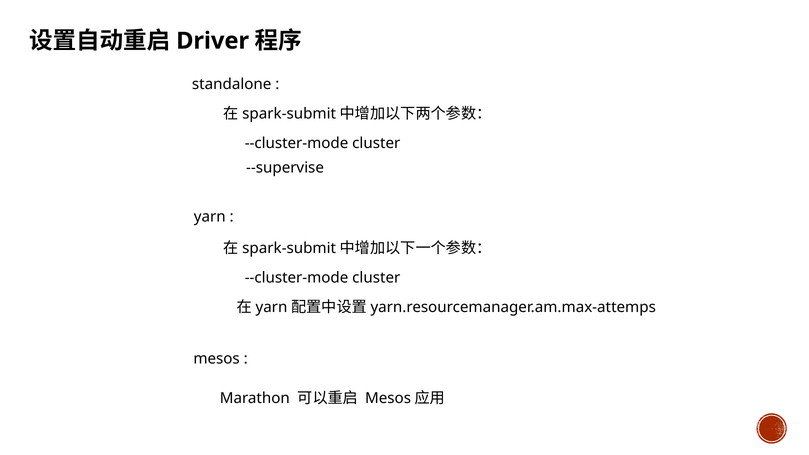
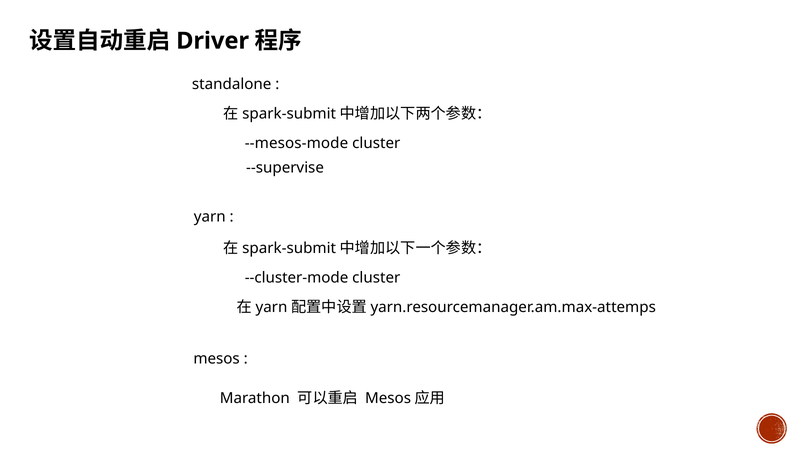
--cluster-mode at (297, 143): --cluster-mode -> --mesos-mode
